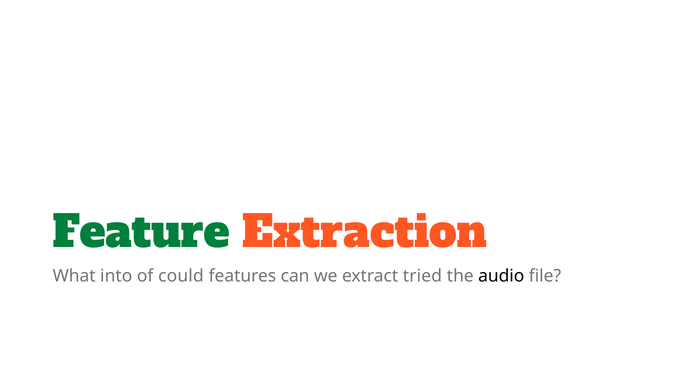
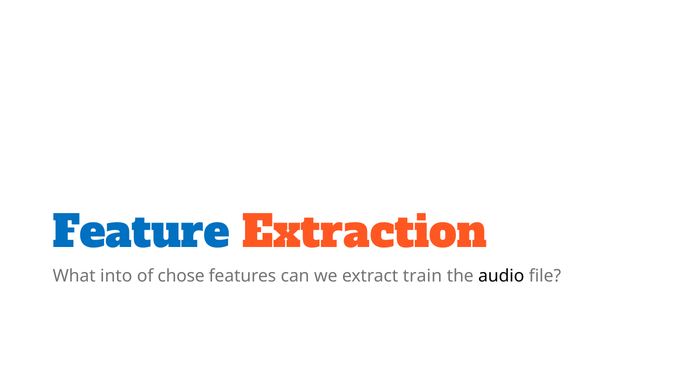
Feature colour: green -> blue
could: could -> chose
tried: tried -> train
